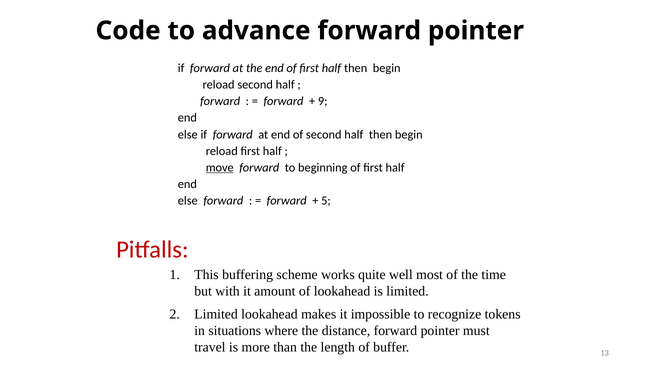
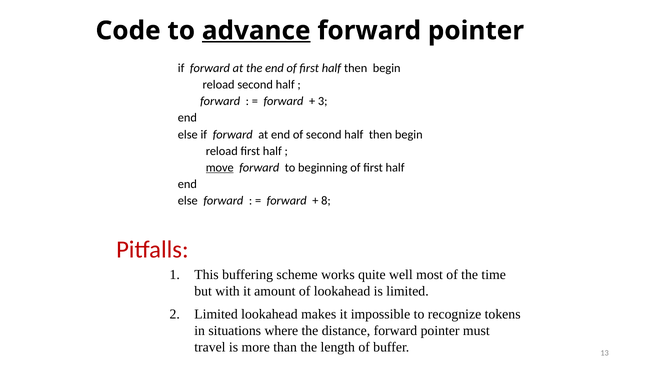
advance underline: none -> present
9: 9 -> 3
5: 5 -> 8
